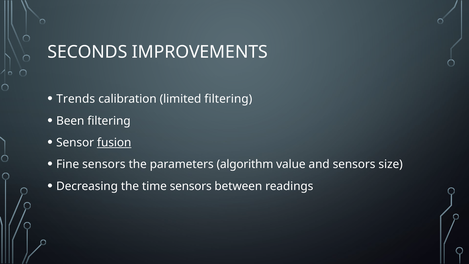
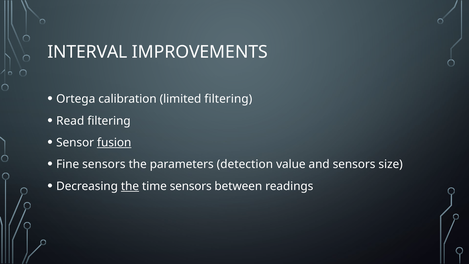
SECONDS: SECONDS -> INTERVAL
Trends: Trends -> Ortega
Been: Been -> Read
algorithm: algorithm -> detection
the at (130, 186) underline: none -> present
